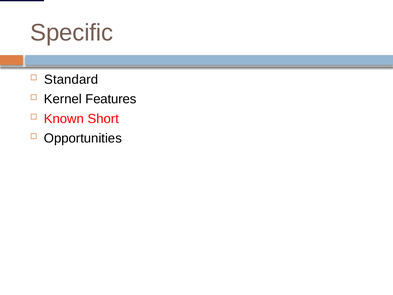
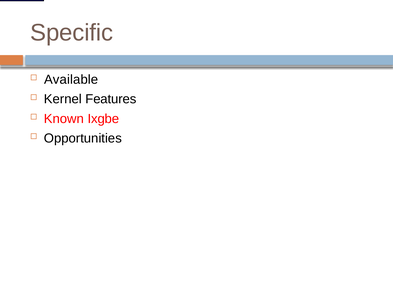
Standard: Standard -> Available
Short: Short -> Ixgbe
